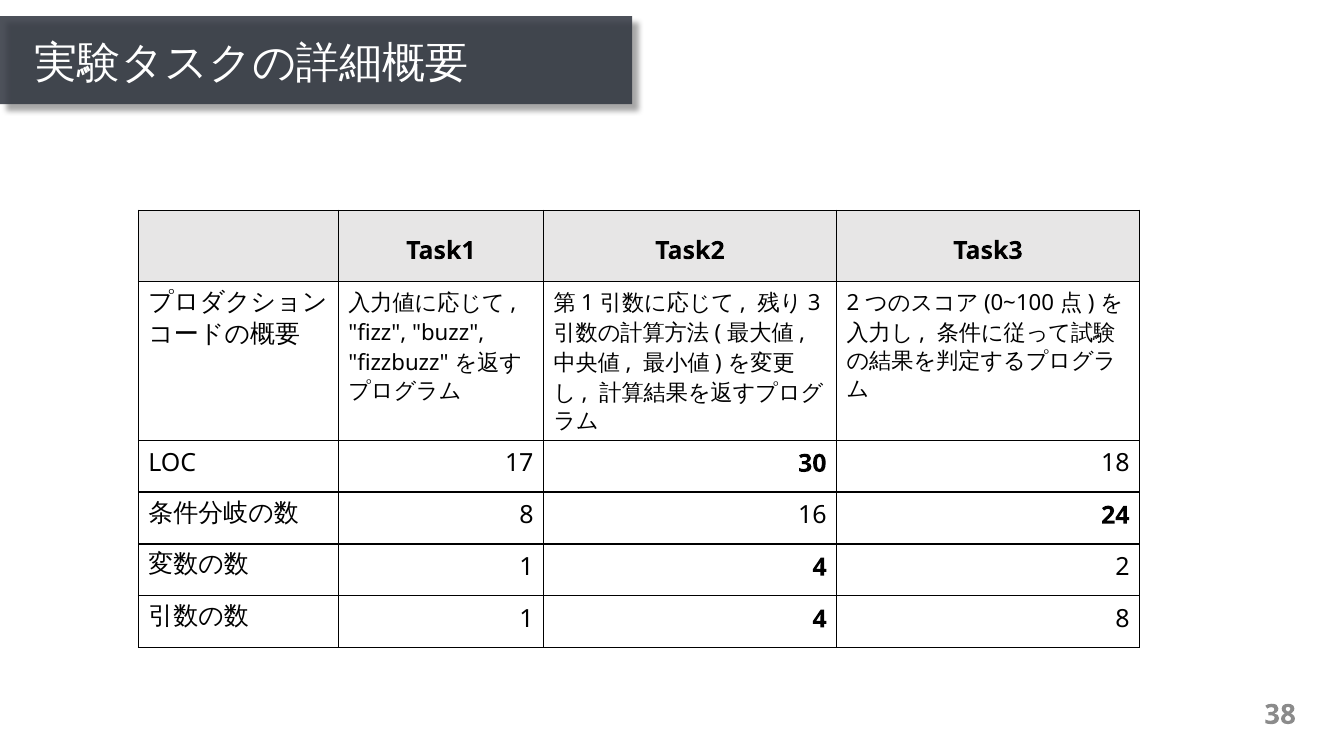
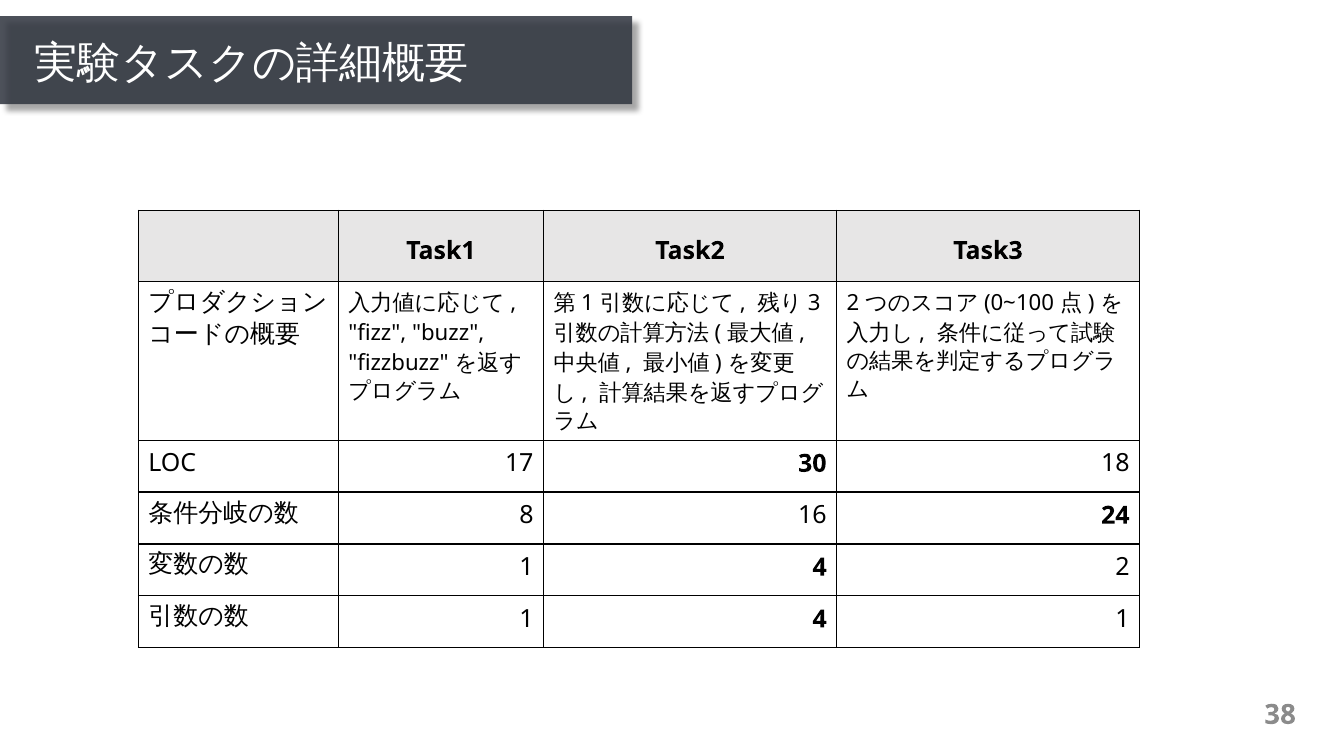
4 8: 8 -> 1
